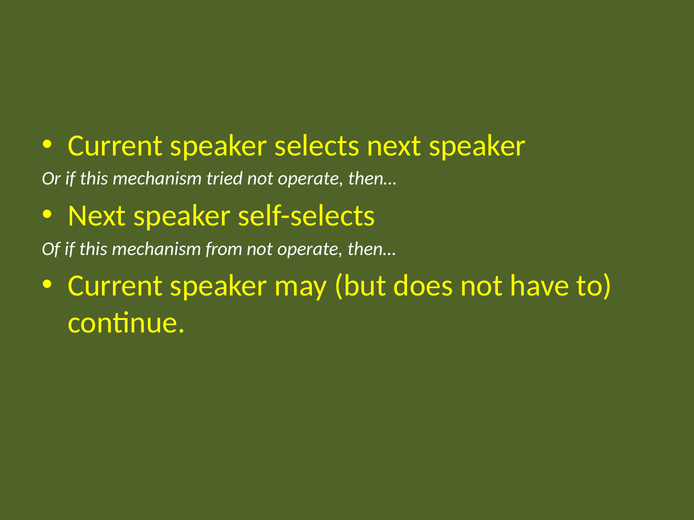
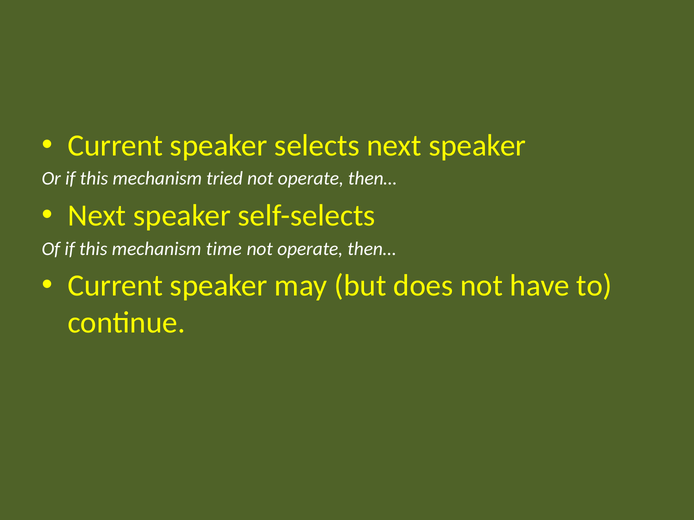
from: from -> time
